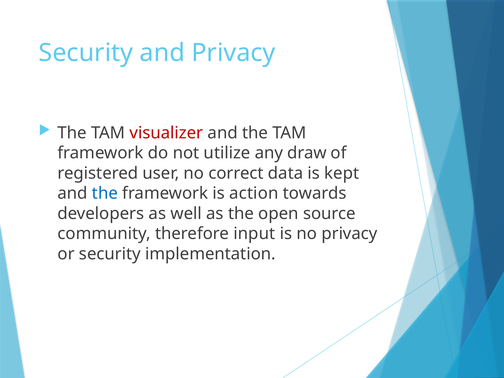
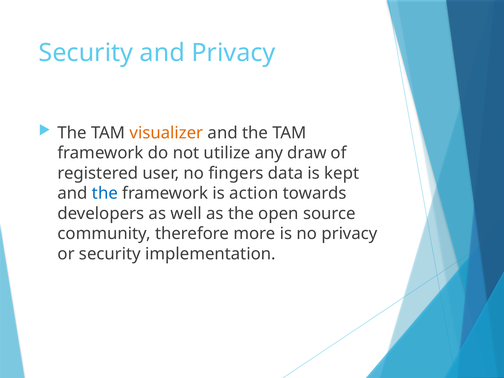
visualizer colour: red -> orange
correct: correct -> fingers
input: input -> more
